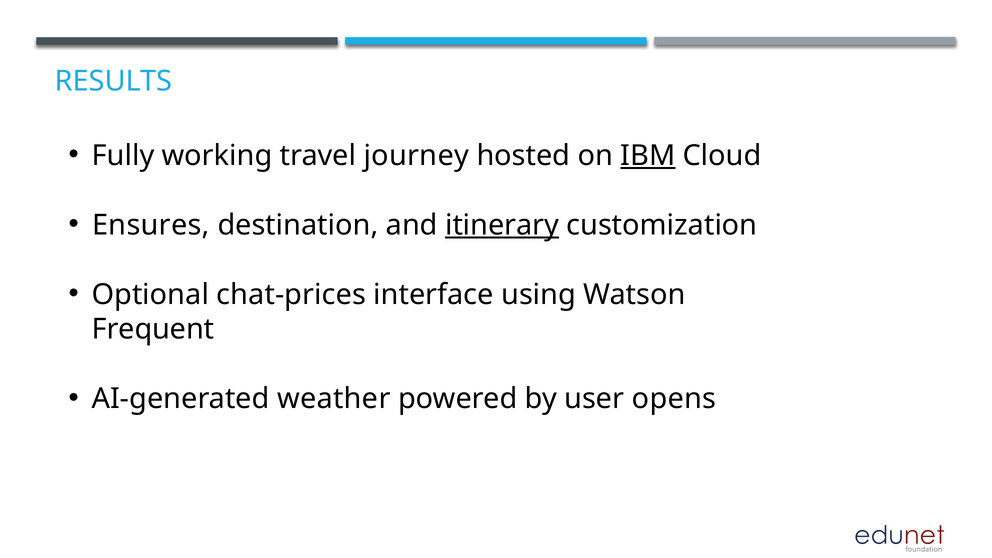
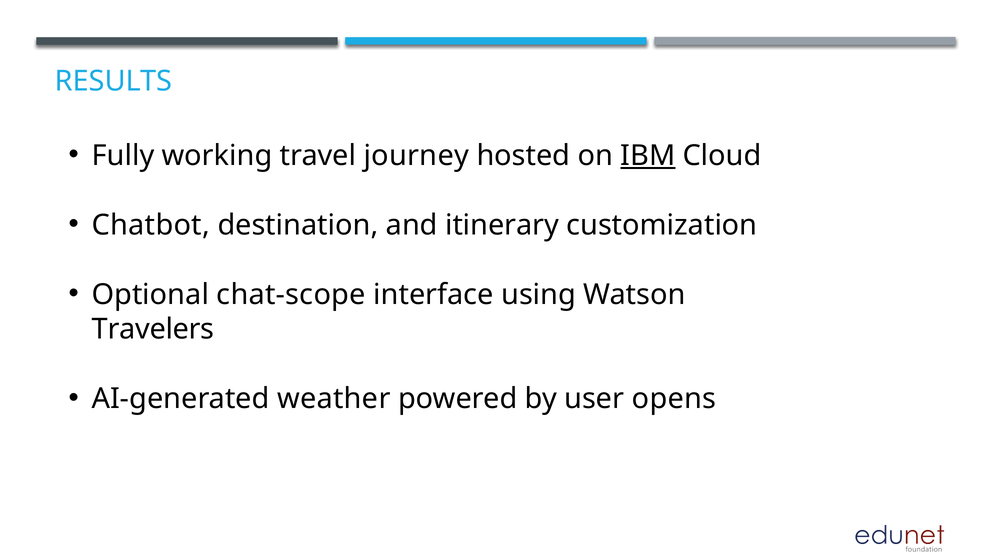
Ensures: Ensures -> Chatbot
itinerary underline: present -> none
chat-prices: chat-prices -> chat-scope
Frequent: Frequent -> Travelers
